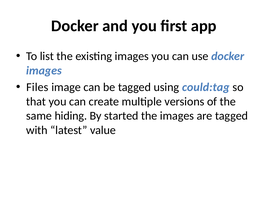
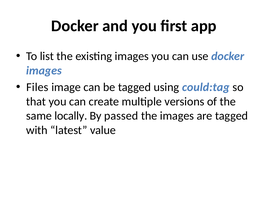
hiding: hiding -> locally
started: started -> passed
